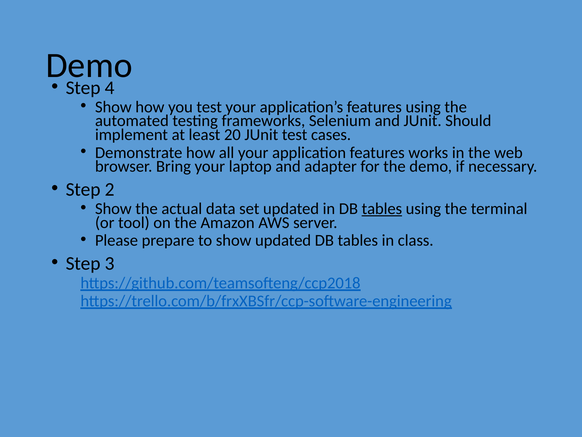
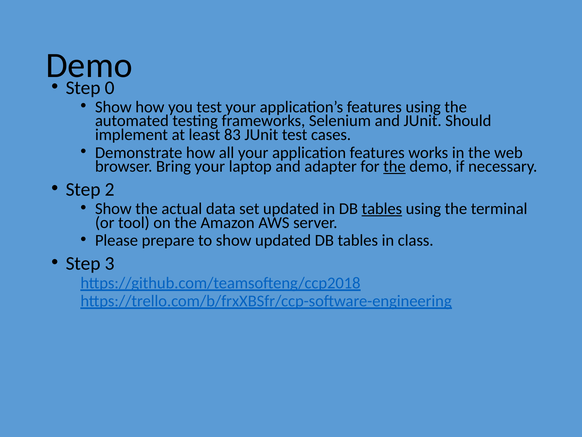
4: 4 -> 0
20: 20 -> 83
the at (395, 166) underline: none -> present
